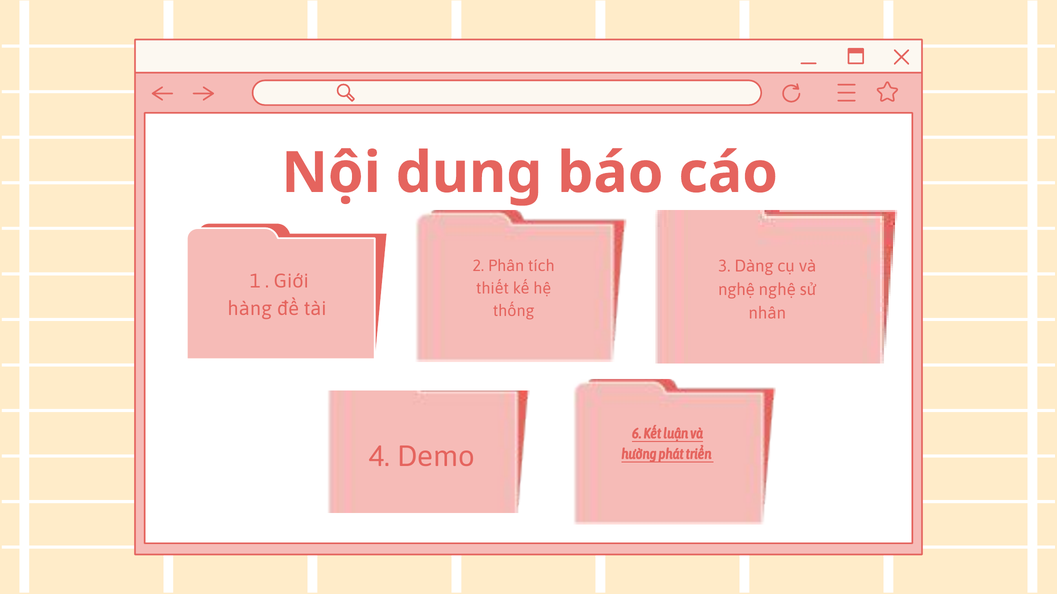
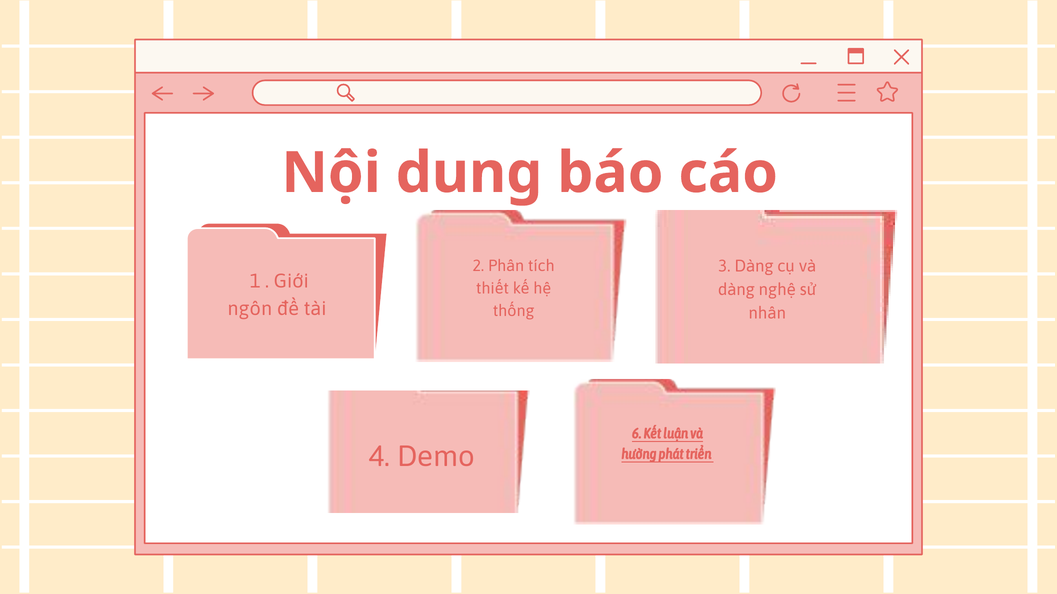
nghệ at (736, 290): nghệ -> dàng
hàng: hàng -> ngôn
